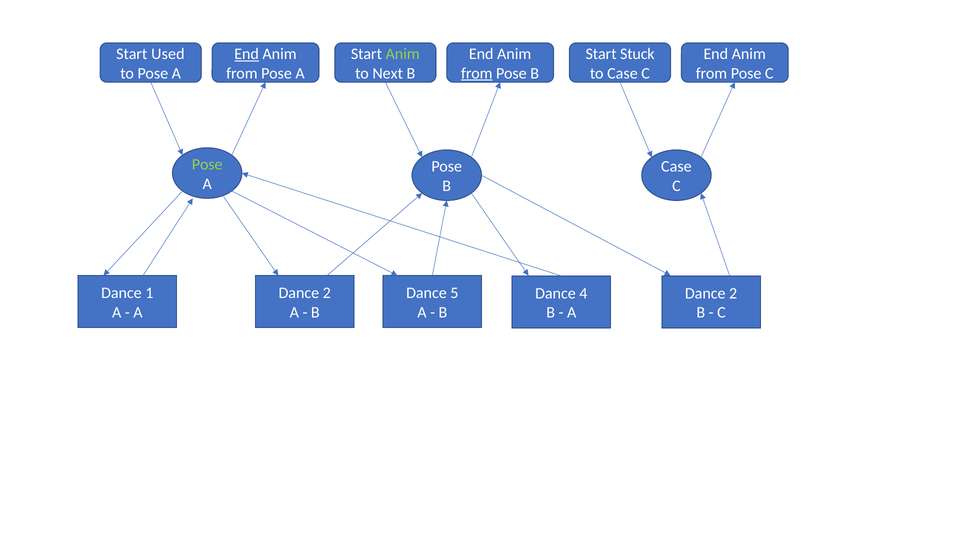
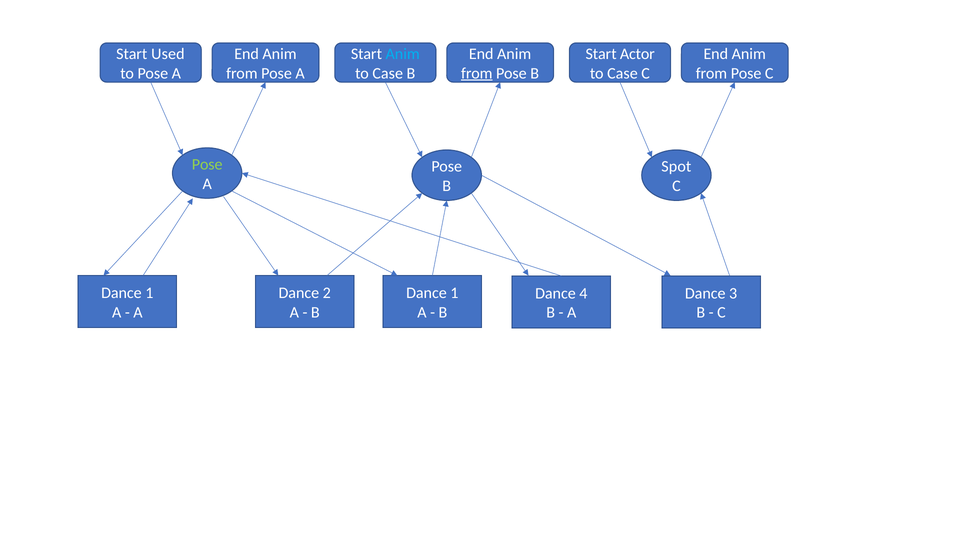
End at (247, 54) underline: present -> none
Anim at (403, 54) colour: light green -> light blue
Stuck: Stuck -> Actor
Next at (388, 73): Next -> Case
Case at (676, 167): Case -> Spot
5 at (454, 293): 5 -> 1
2 at (733, 294): 2 -> 3
